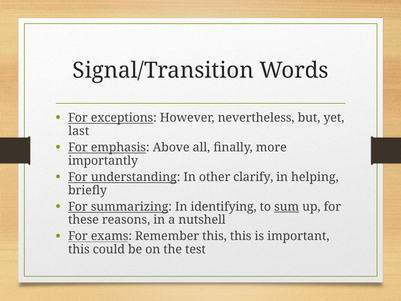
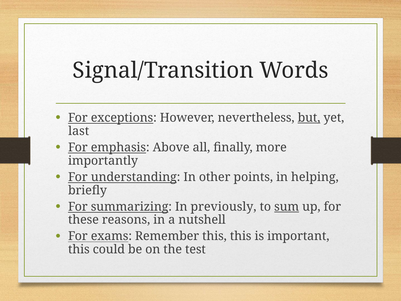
but underline: none -> present
clarify: clarify -> points
identifying: identifying -> previously
